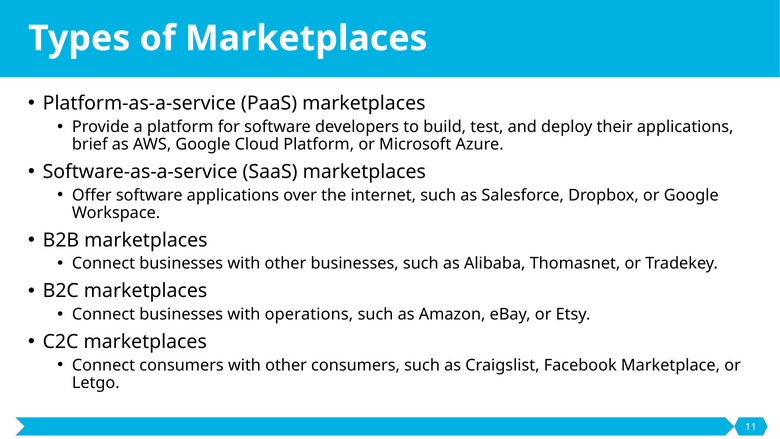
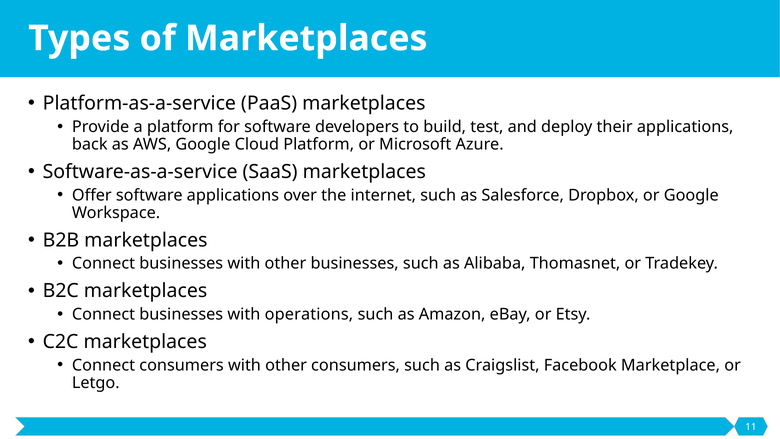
brief: brief -> back
